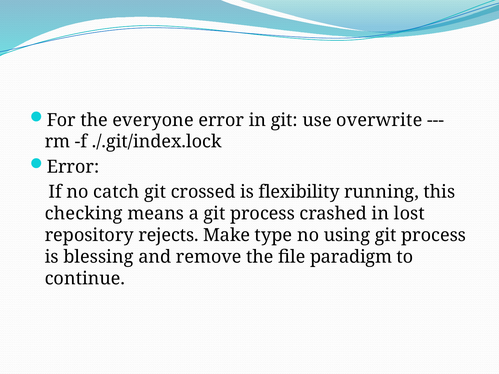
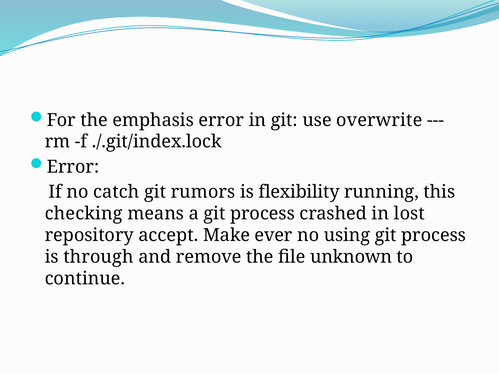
everyone: everyone -> emphasis
crossed: crossed -> rumors
rejects: rejects -> accept
type: type -> ever
blessing: blessing -> through
paradigm: paradigm -> unknown
